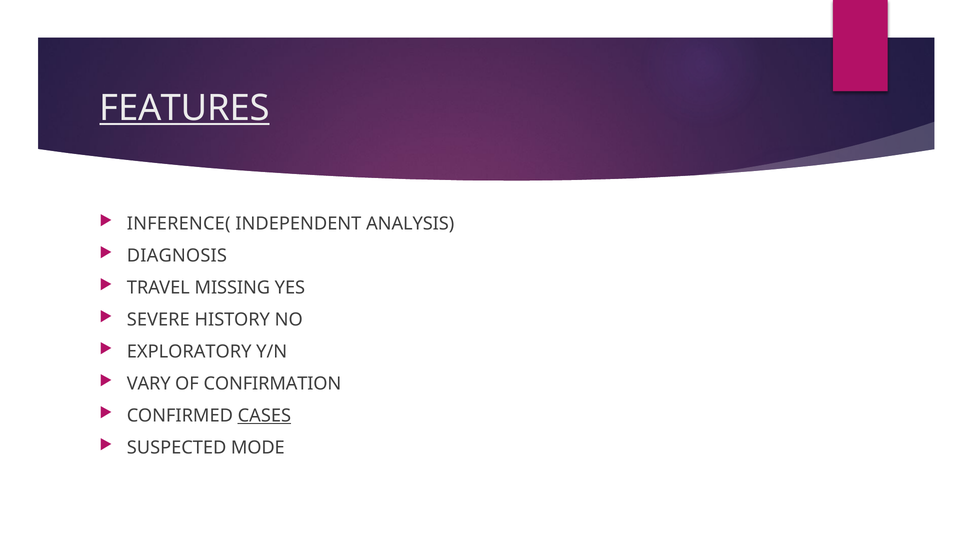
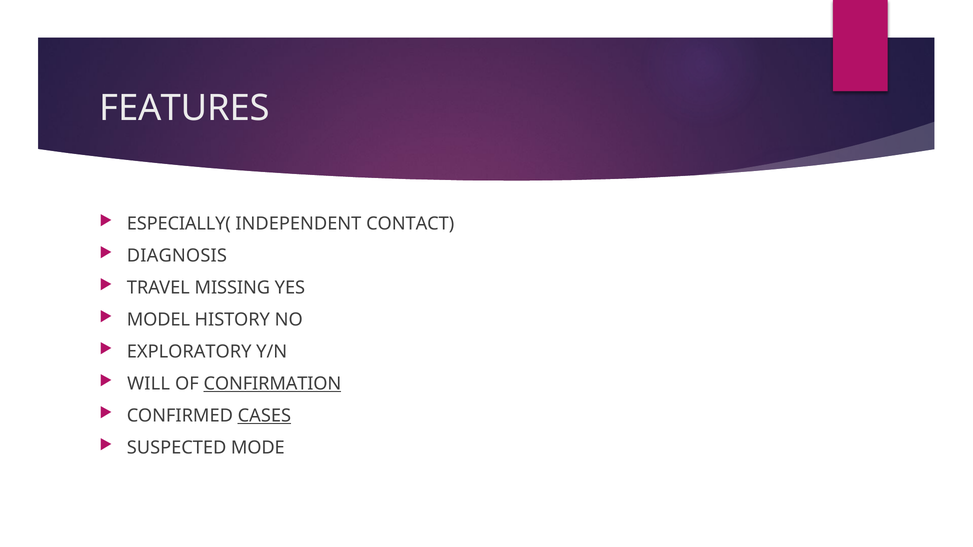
FEATURES underline: present -> none
INFERENCE(: INFERENCE( -> ESPECIALLY(
ANALYSIS: ANALYSIS -> CONTACT
SEVERE: SEVERE -> MODEL
VARY: VARY -> WILL
CONFIRMATION underline: none -> present
